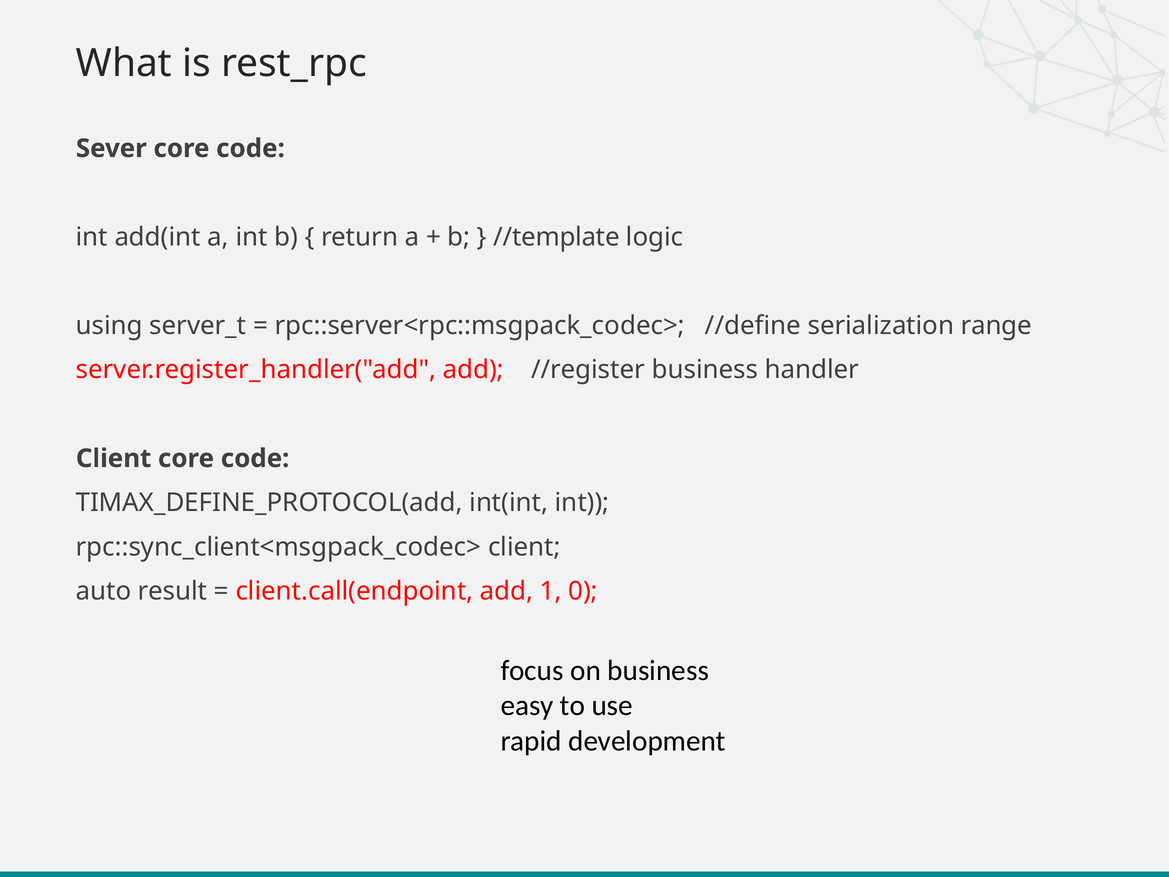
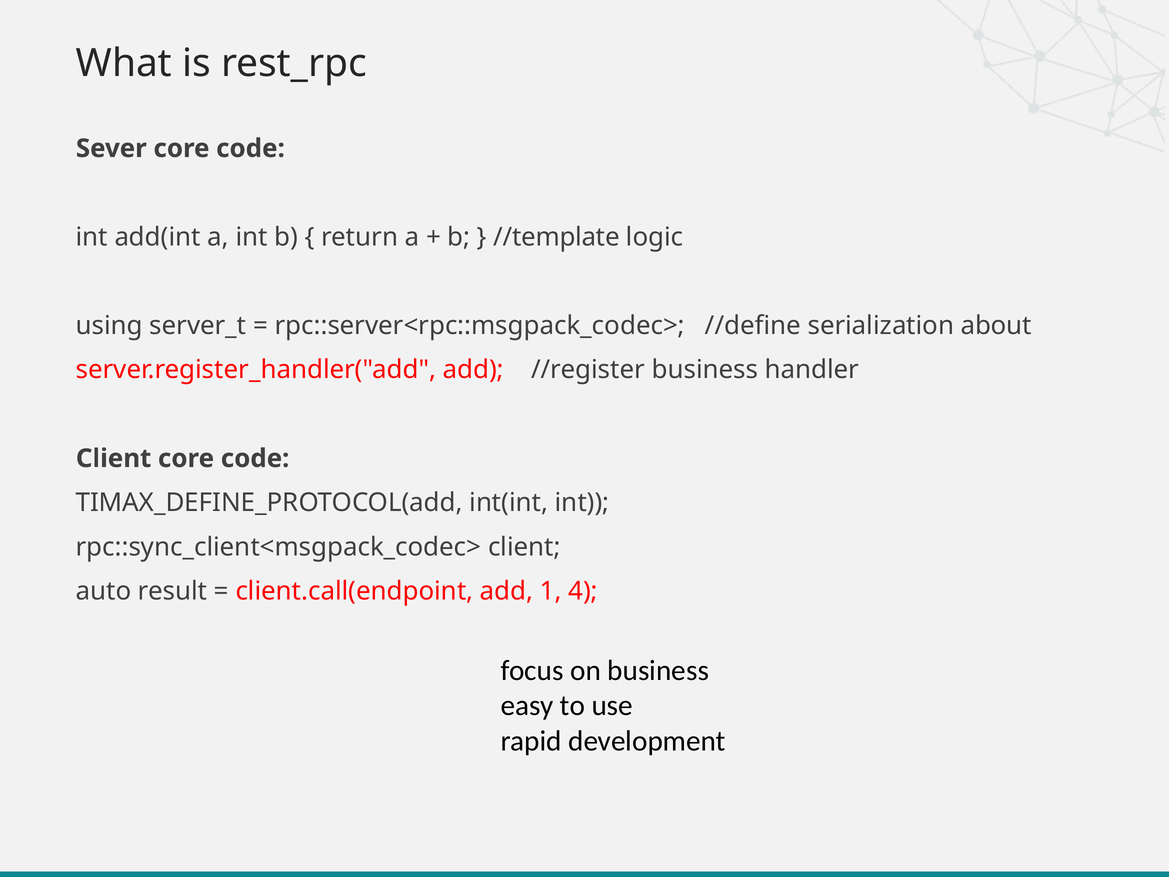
range: range -> about
0: 0 -> 4
